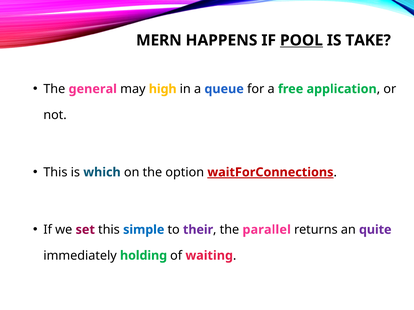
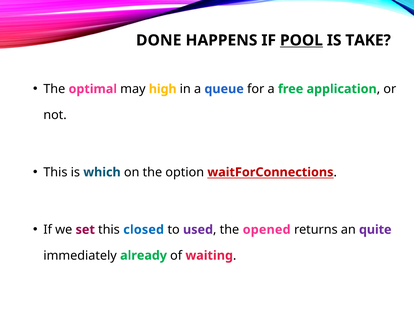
MERN: MERN -> DONE
general: general -> optimal
waitForConnections underline: present -> none
simple: simple -> closed
their: their -> used
parallel: parallel -> opened
holding: holding -> already
